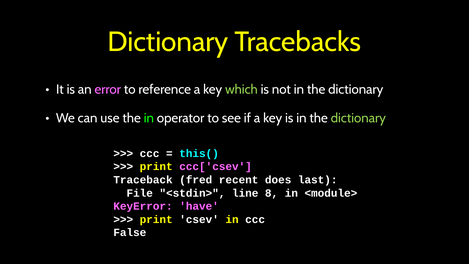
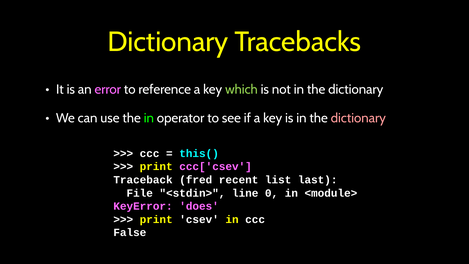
dictionary at (358, 118) colour: light green -> pink
does: does -> list
8: 8 -> 0
have: have -> does
